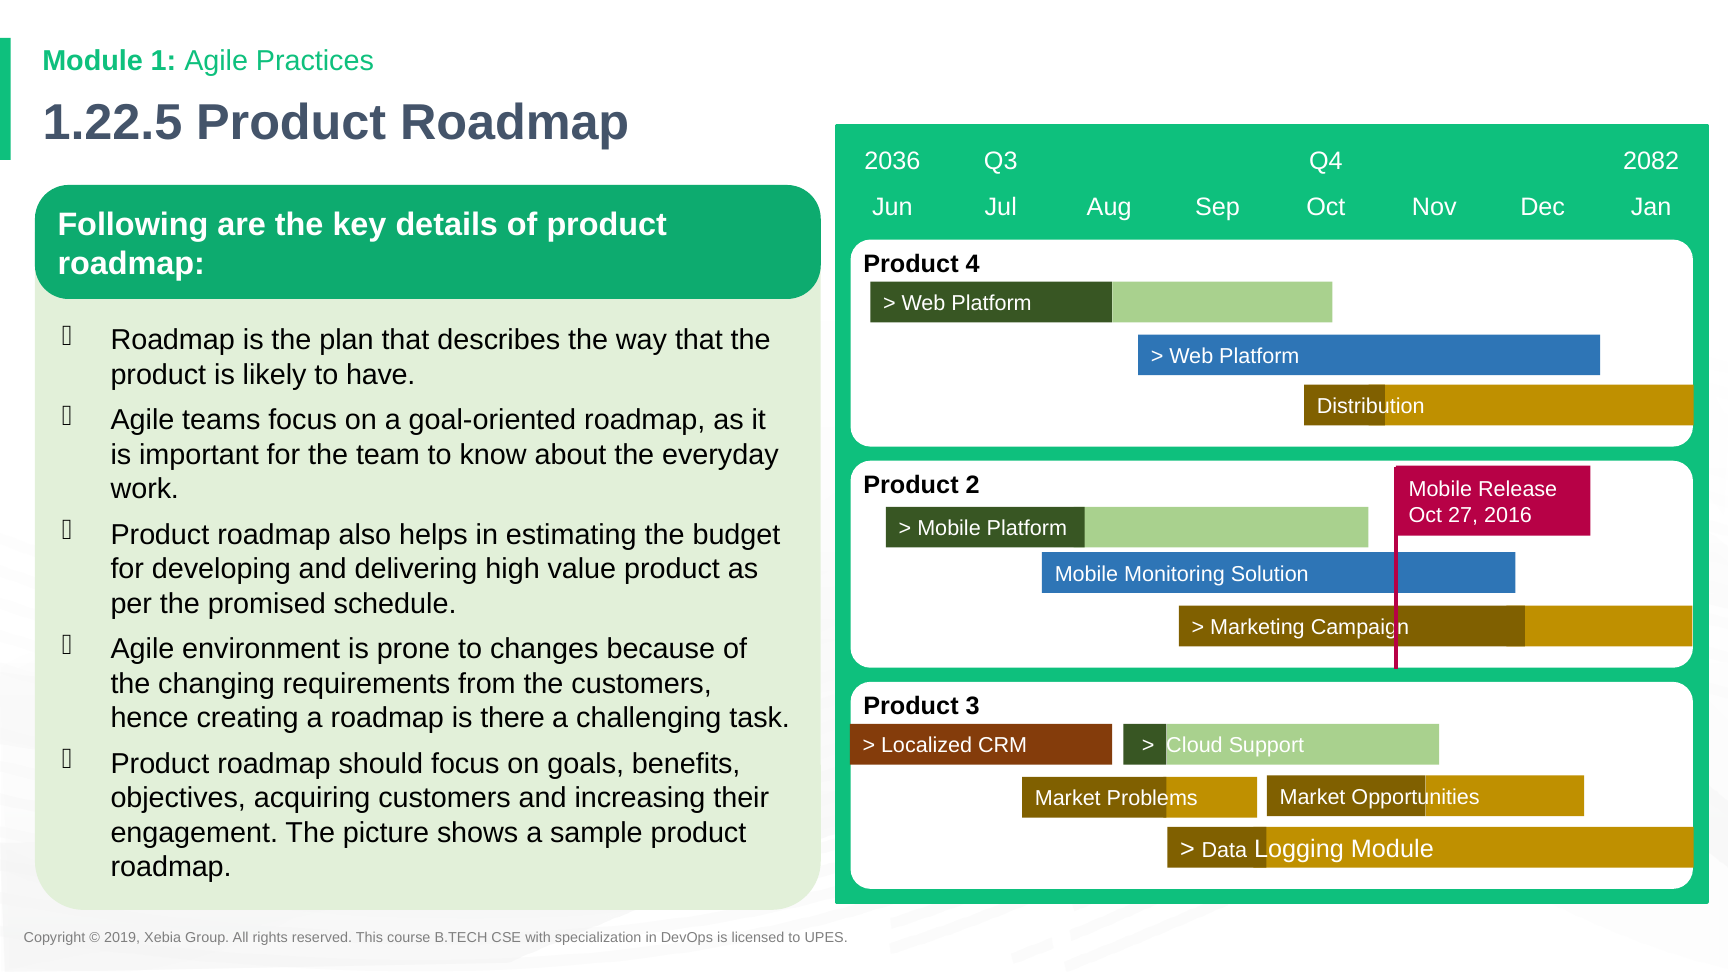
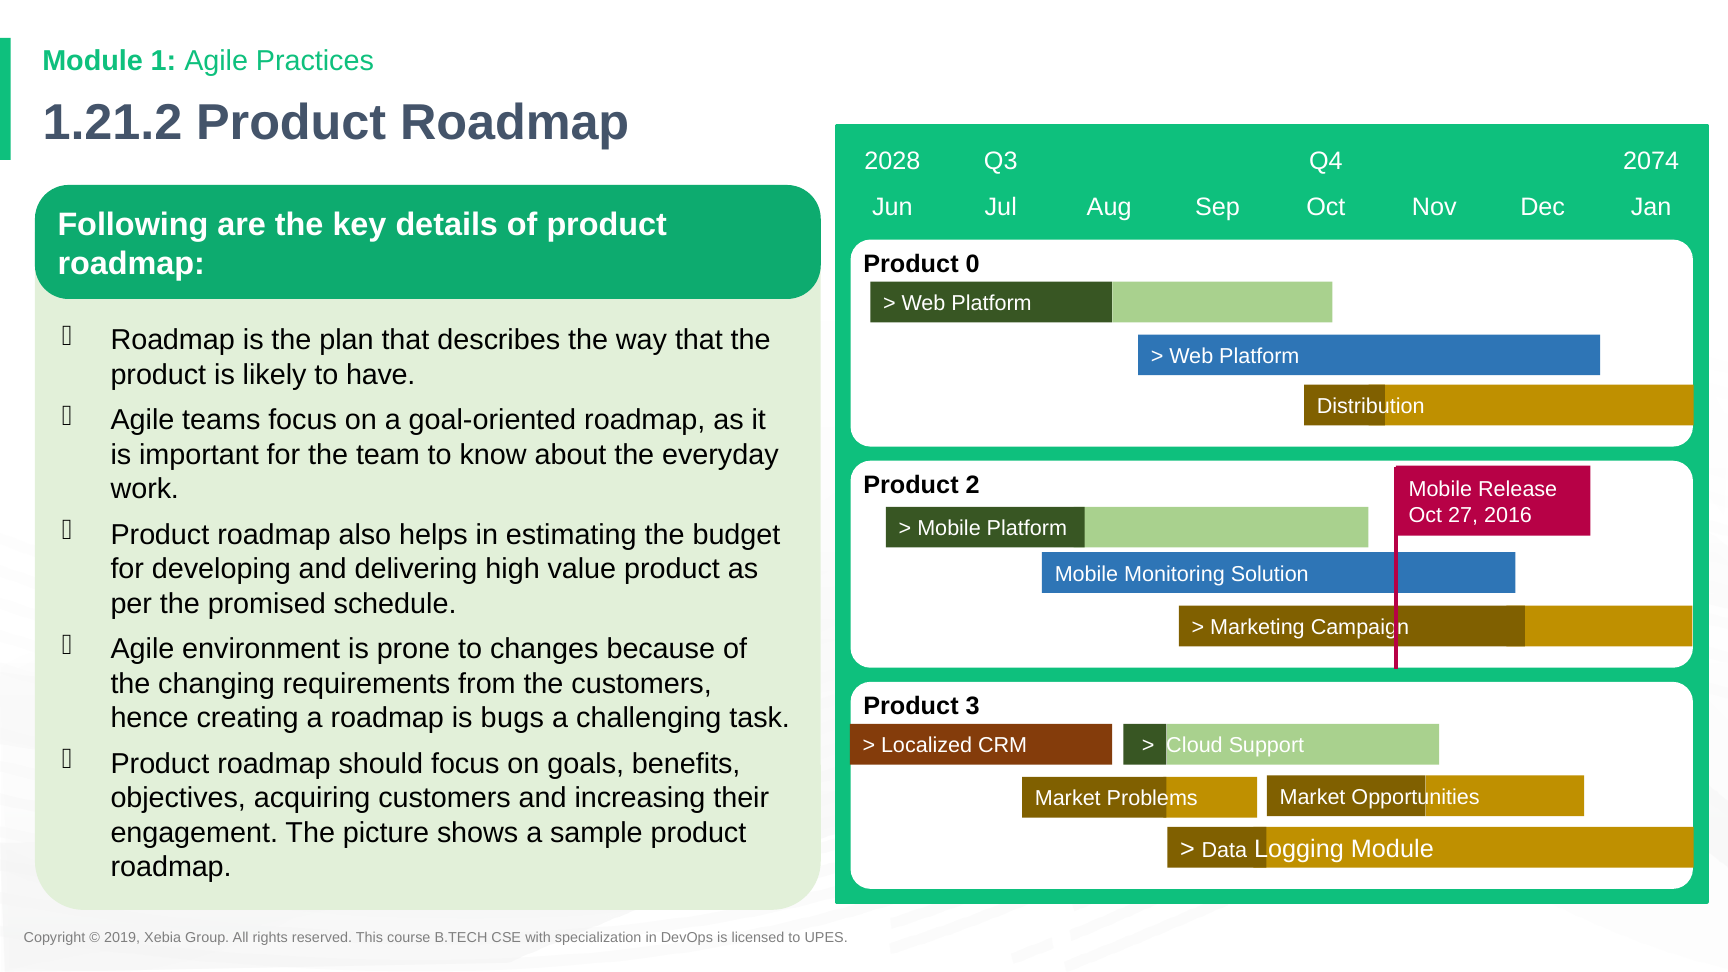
1.22.5: 1.22.5 -> 1.21.2
2036: 2036 -> 2028
2082: 2082 -> 2074
4: 4 -> 0
there: there -> bugs
